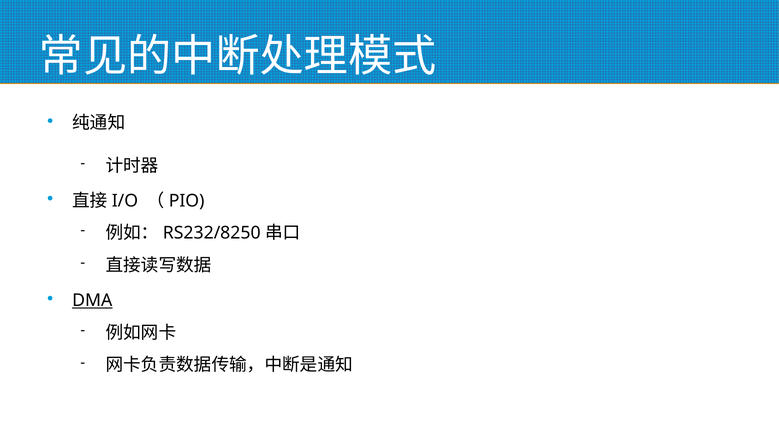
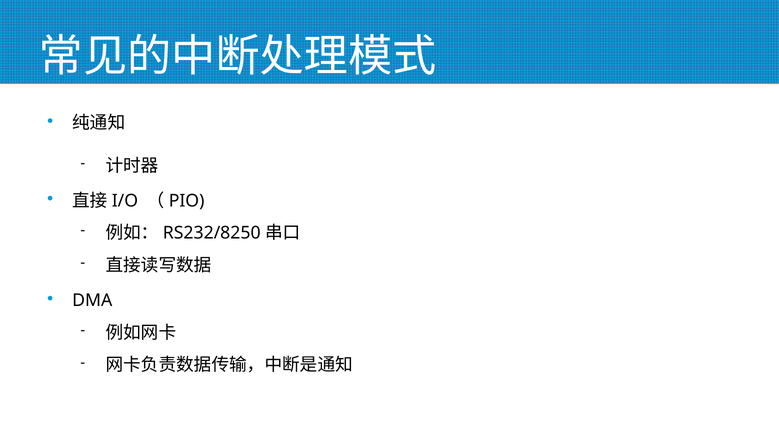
DMA underline: present -> none
